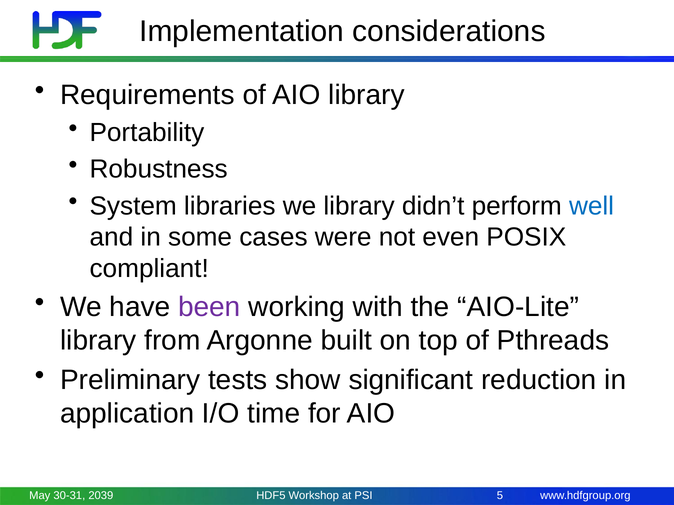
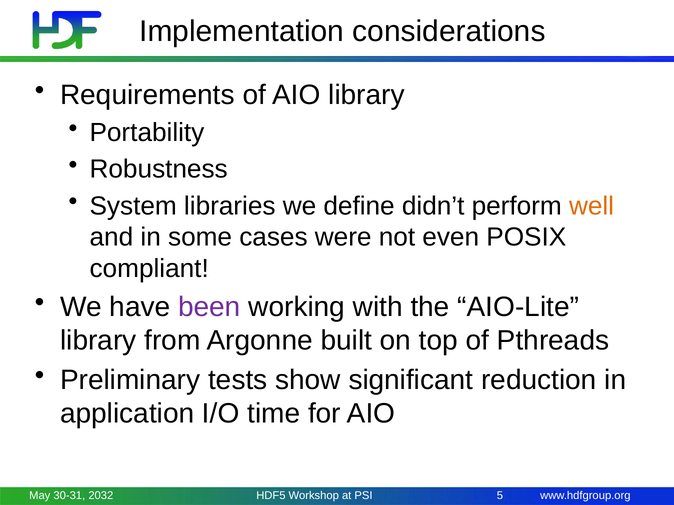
we library: library -> define
well colour: blue -> orange
2039: 2039 -> 2032
